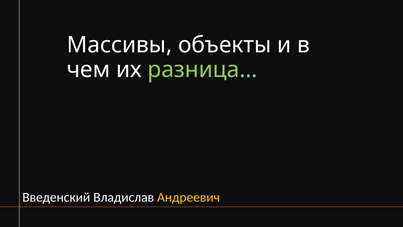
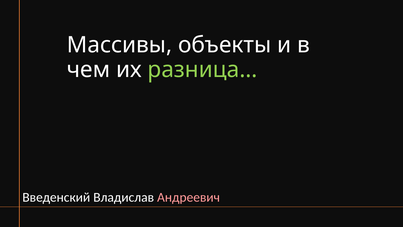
Андреевич colour: yellow -> pink
